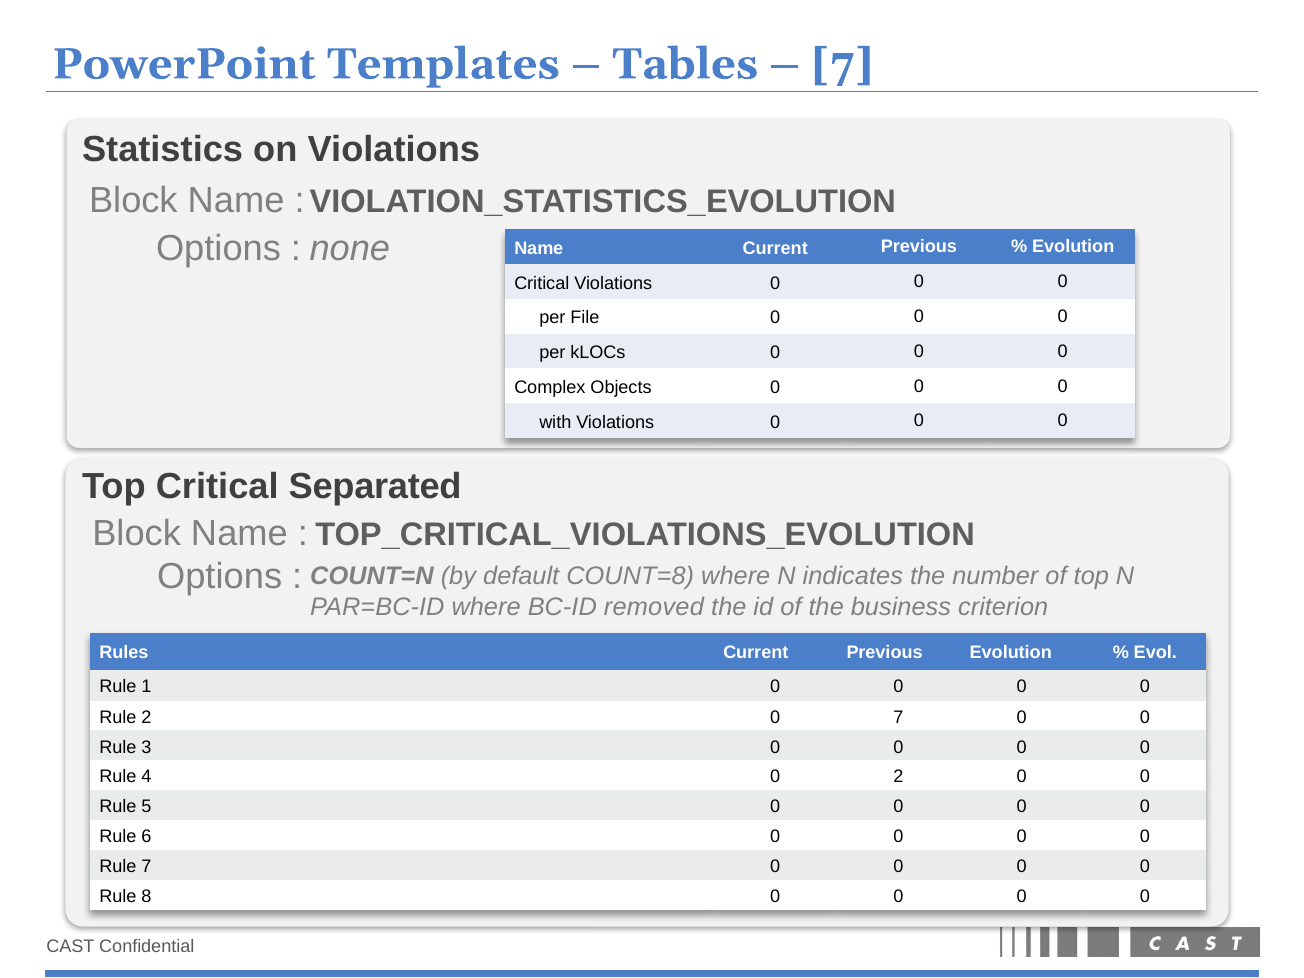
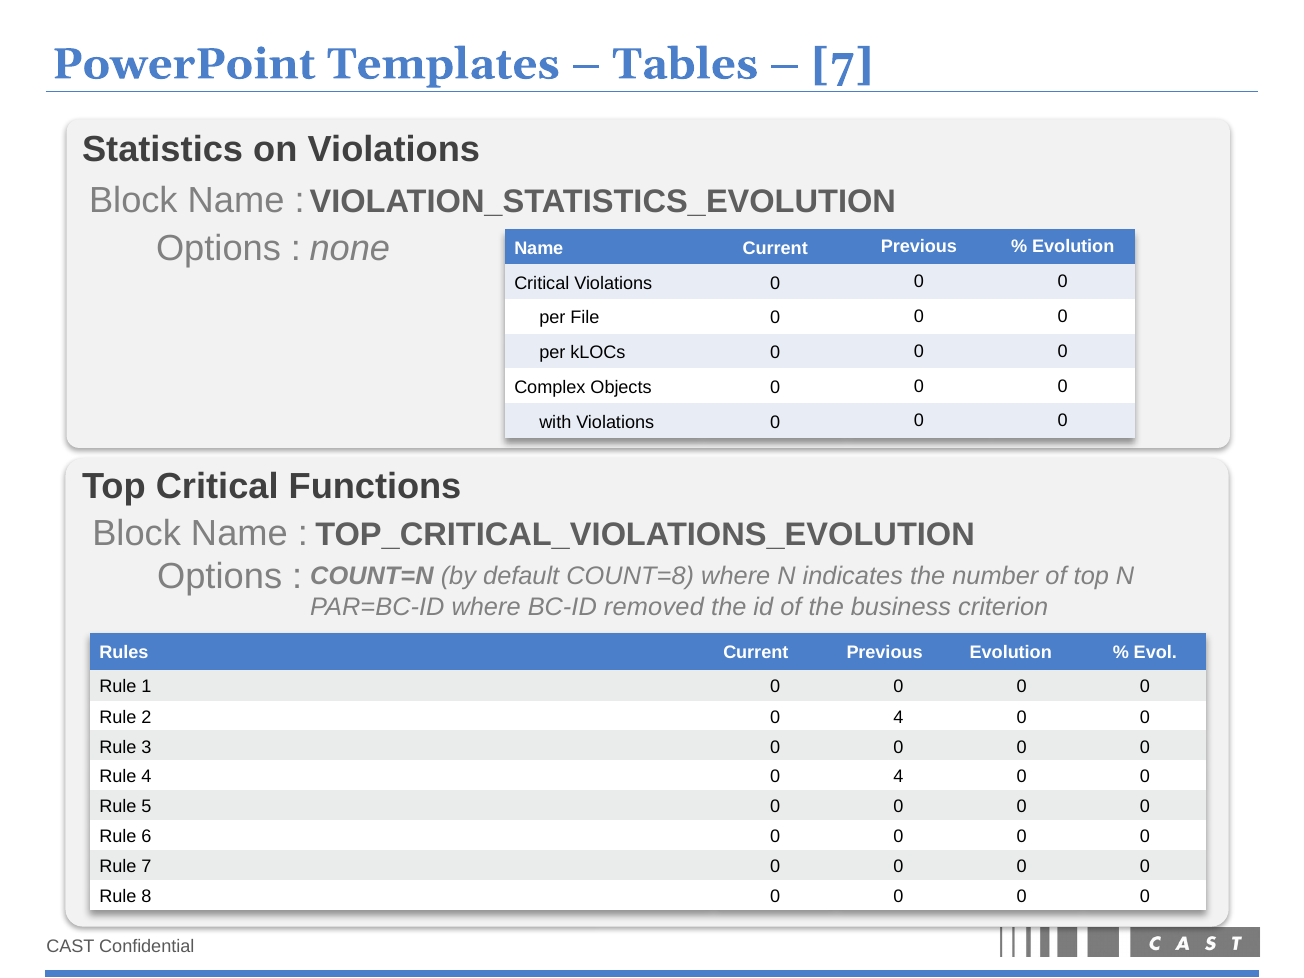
Separated: Separated -> Functions
2 0 7: 7 -> 4
4 0 2: 2 -> 4
